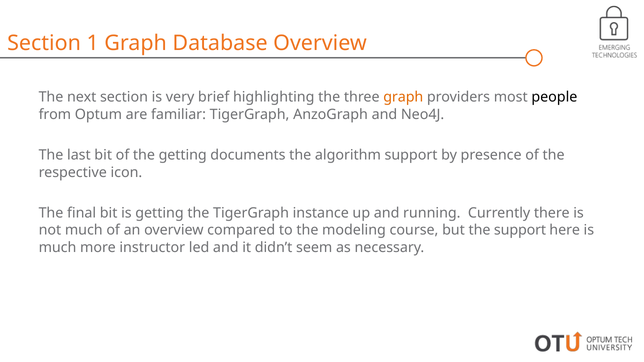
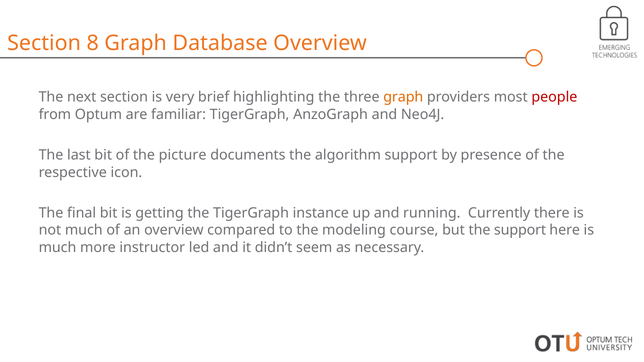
1: 1 -> 8
people colour: black -> red
the getting: getting -> picture
